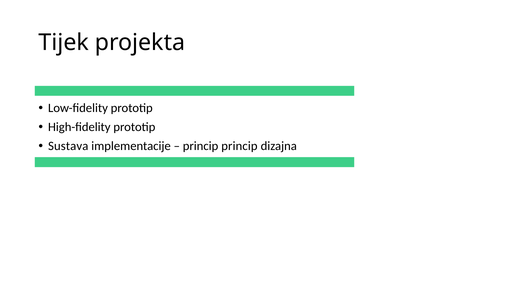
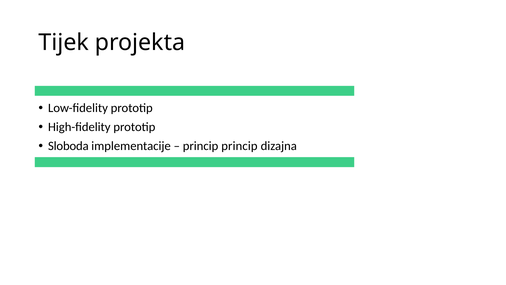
Sustava: Sustava -> Sloboda
